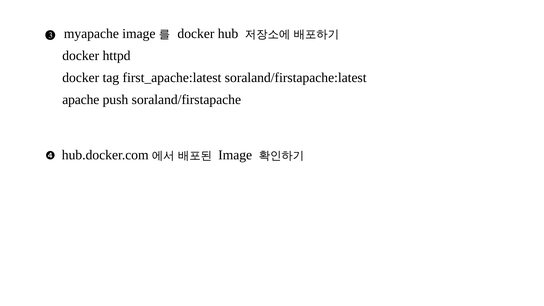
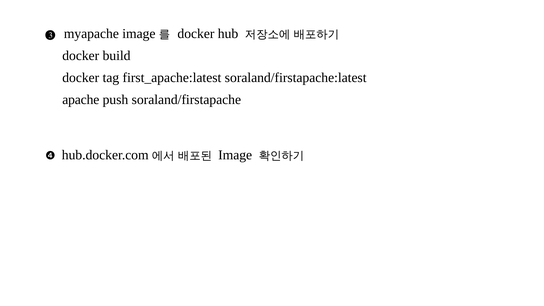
httpd: httpd -> build
